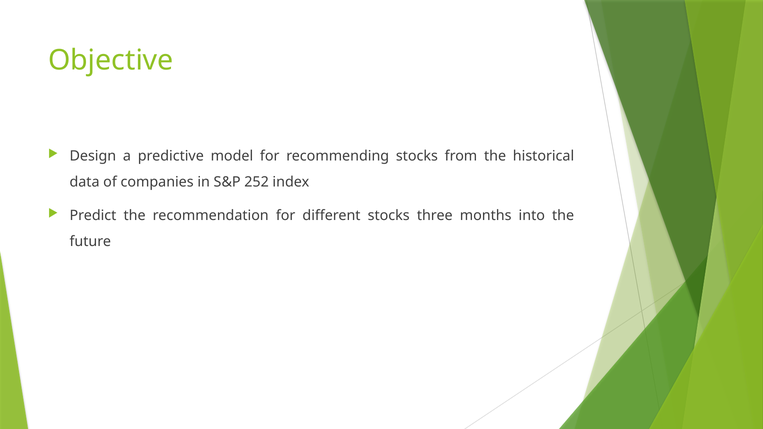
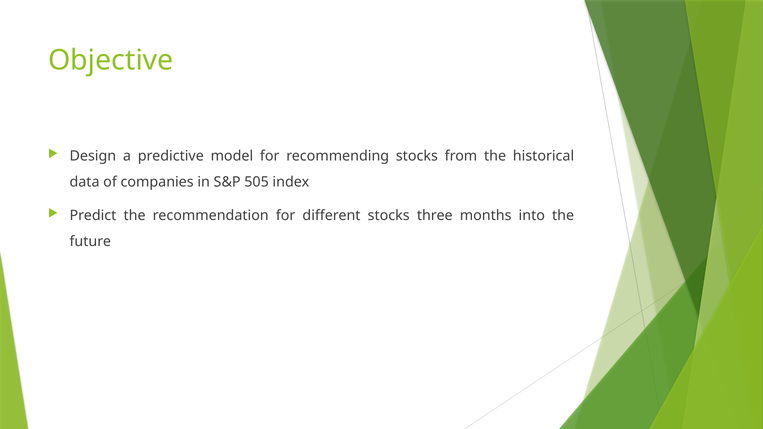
252: 252 -> 505
